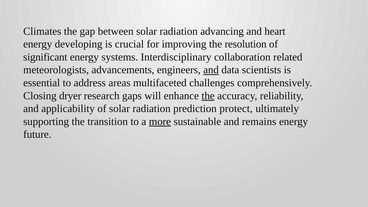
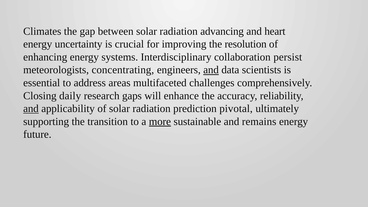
developing: developing -> uncertainty
significant: significant -> enhancing
related: related -> persist
advancements: advancements -> concentrating
dryer: dryer -> daily
the at (208, 96) underline: present -> none
and at (31, 109) underline: none -> present
protect: protect -> pivotal
